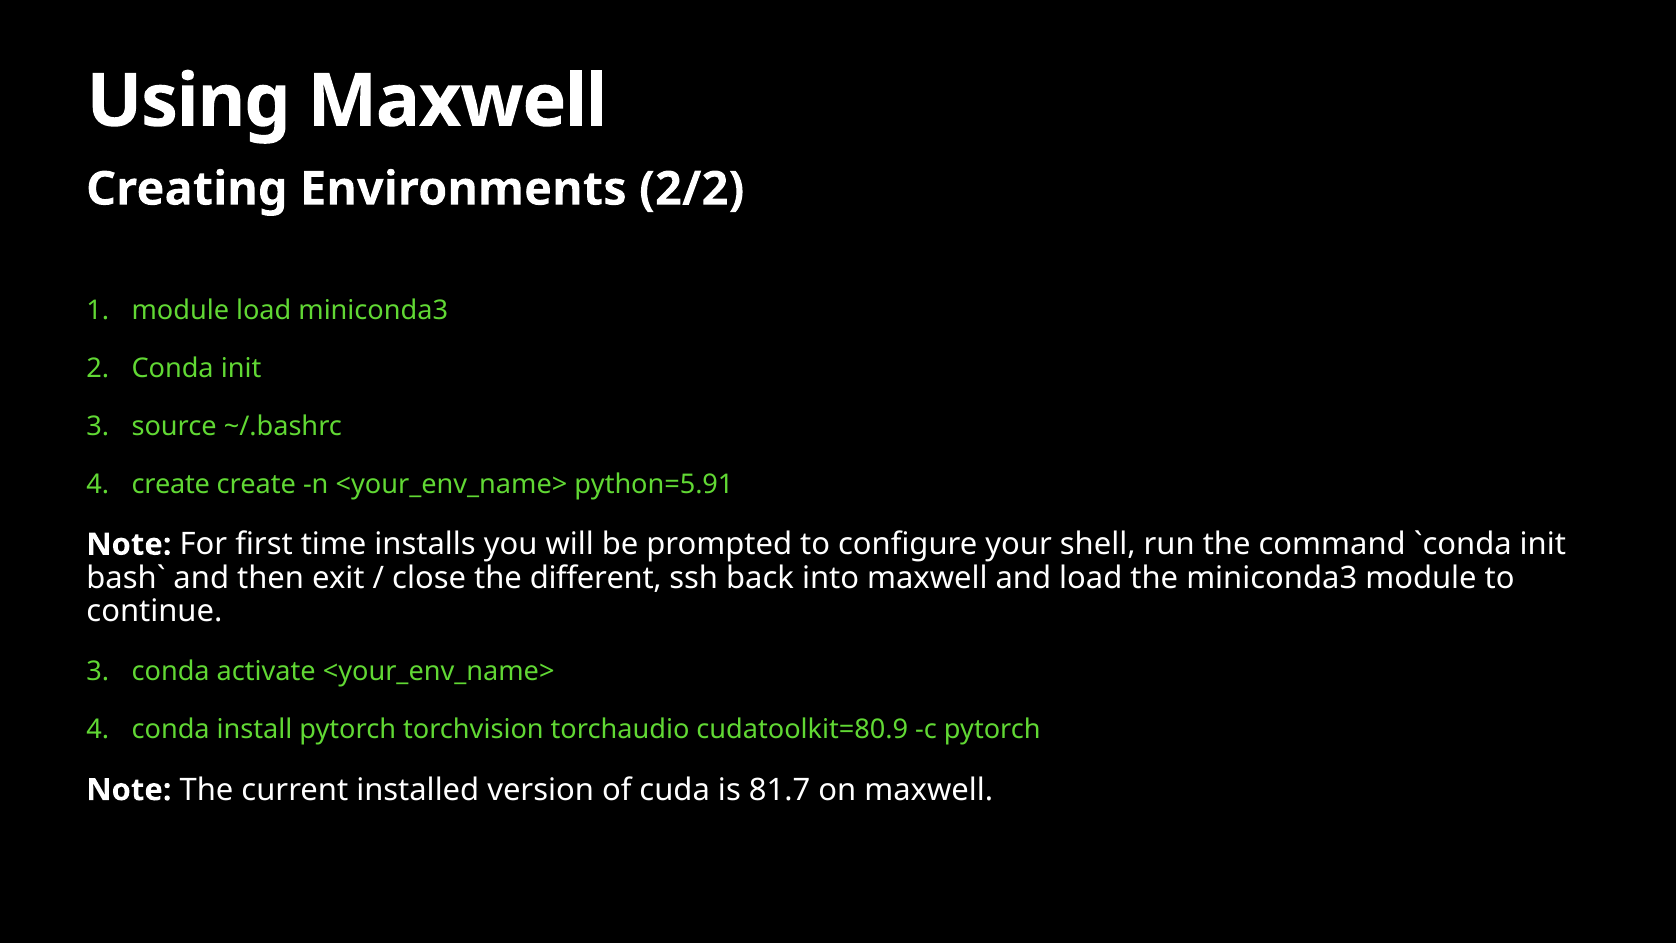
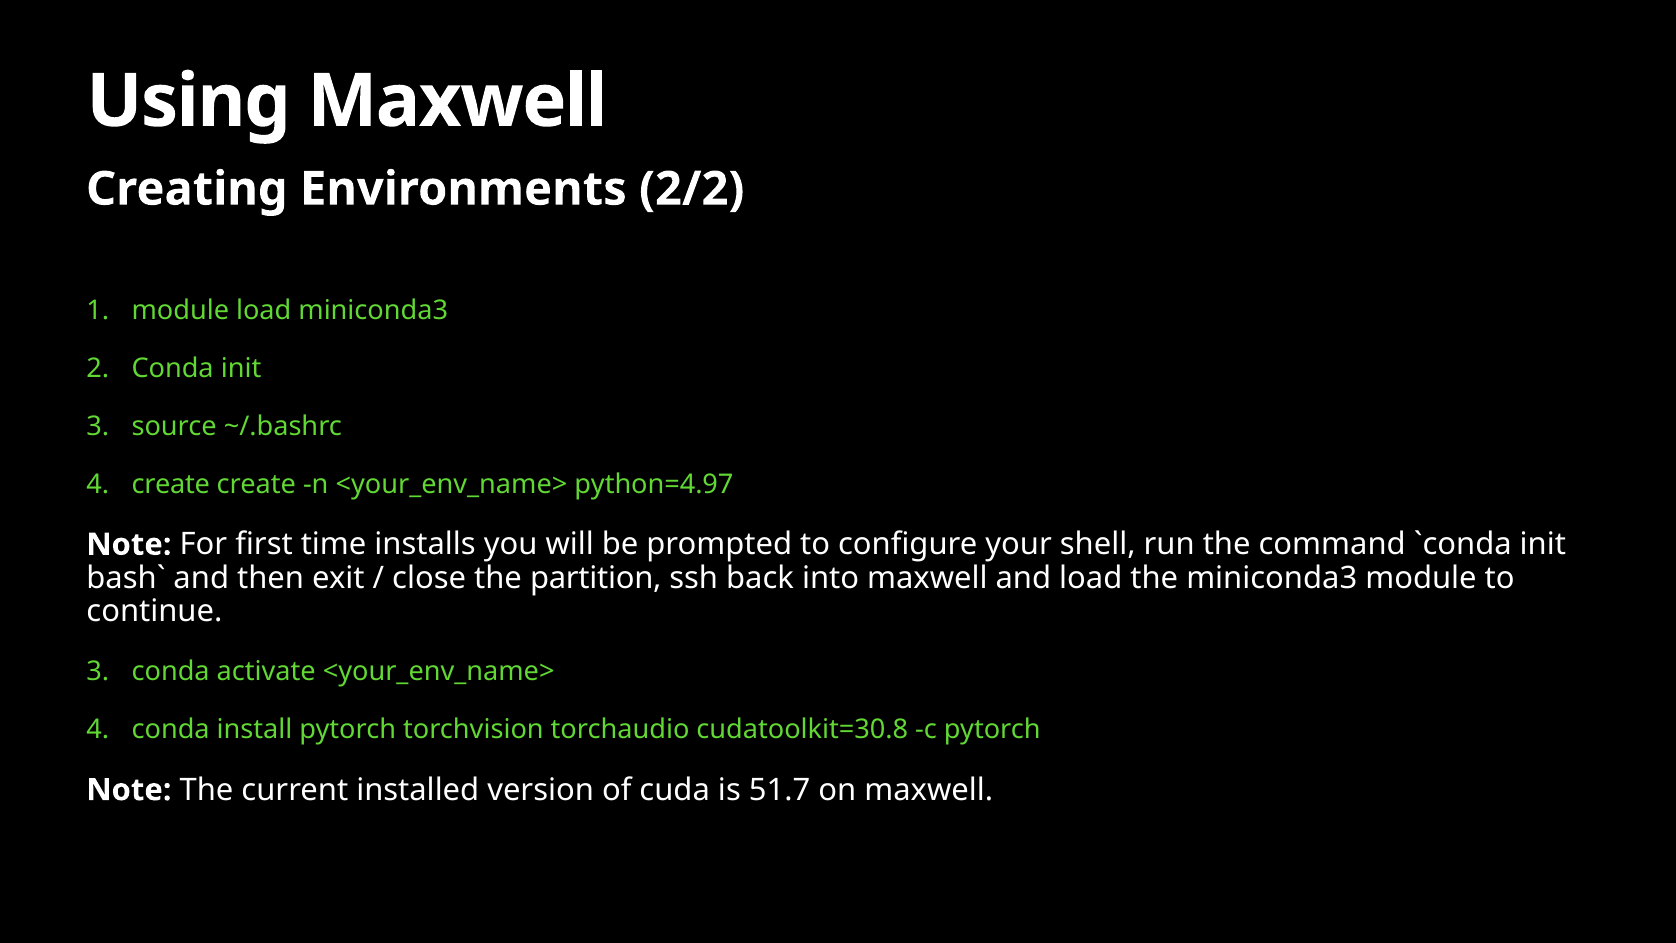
python=5.91: python=5.91 -> python=4.97
different: different -> partition
cudatoolkit=80.9: cudatoolkit=80.9 -> cudatoolkit=30.8
81.7: 81.7 -> 51.7
